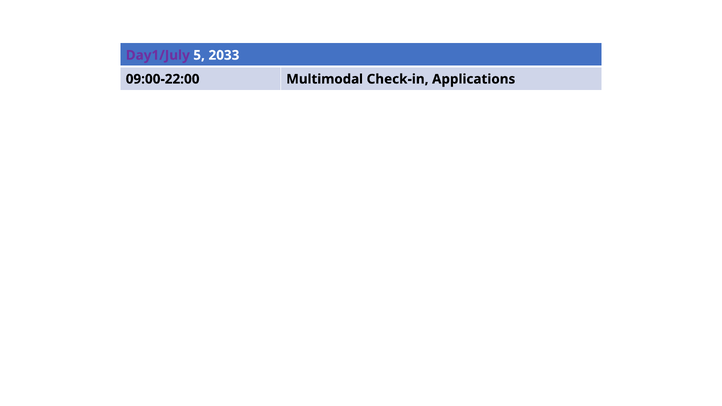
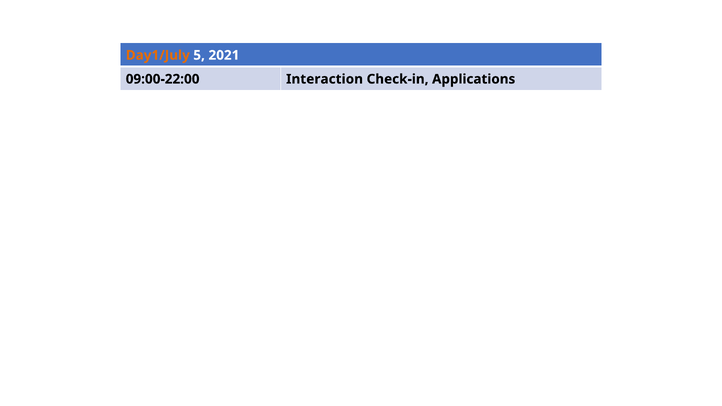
Day1/July colour: purple -> orange
2033: 2033 -> 2021
Multimodal: Multimodal -> Interaction
